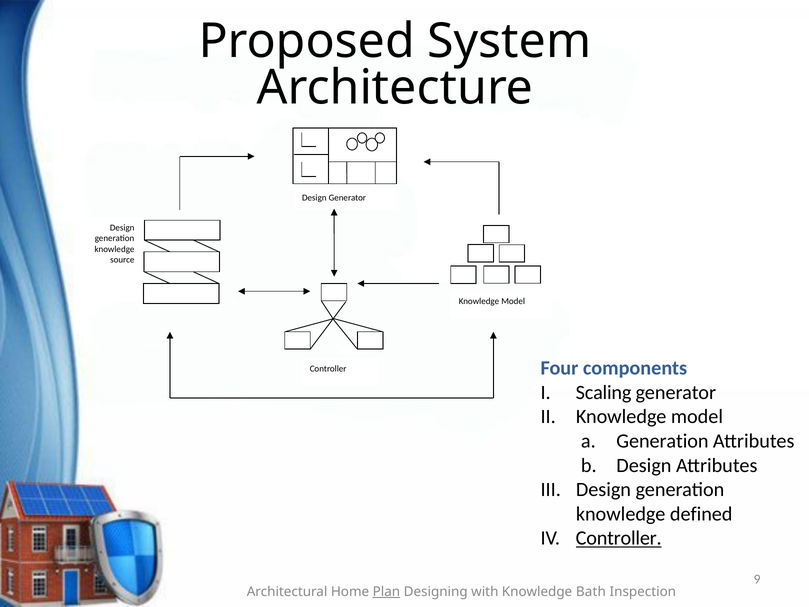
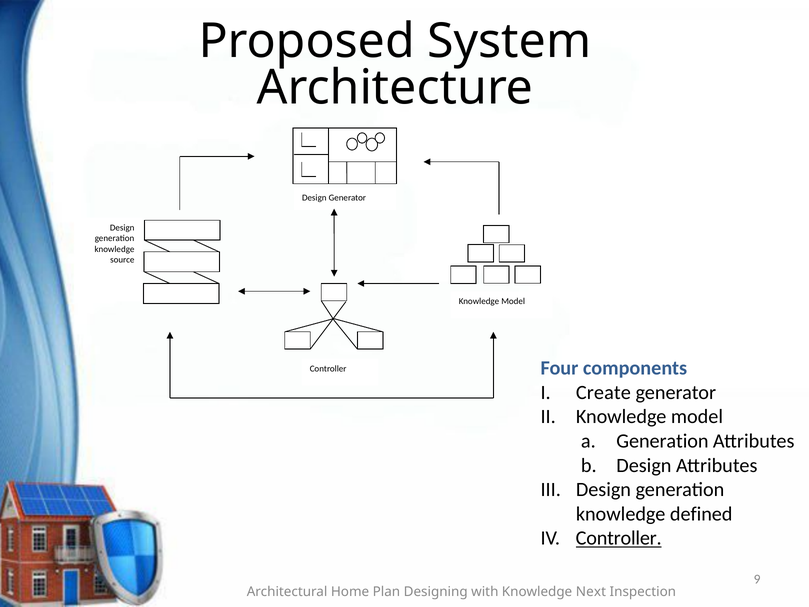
Scaling: Scaling -> Create
Plan underline: present -> none
Bath: Bath -> Next
